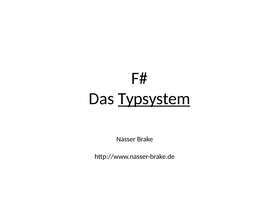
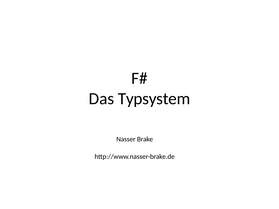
Typsystem underline: present -> none
